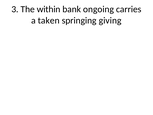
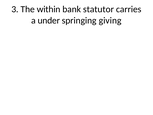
ongoing: ongoing -> statutor
taken: taken -> under
